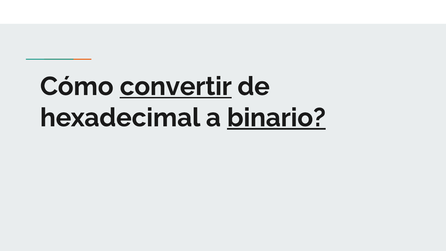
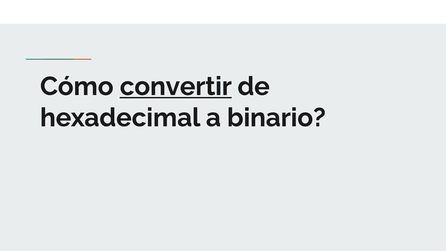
binario underline: present -> none
